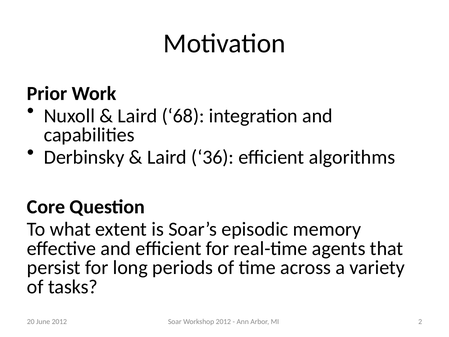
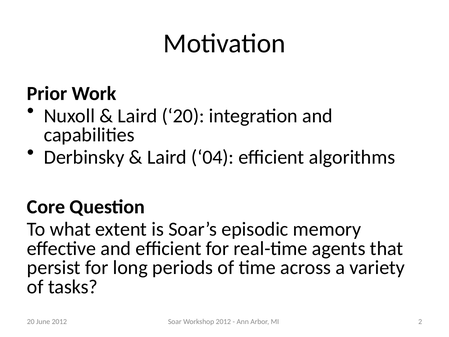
Laird 68: 68 -> 20
36: 36 -> 04
